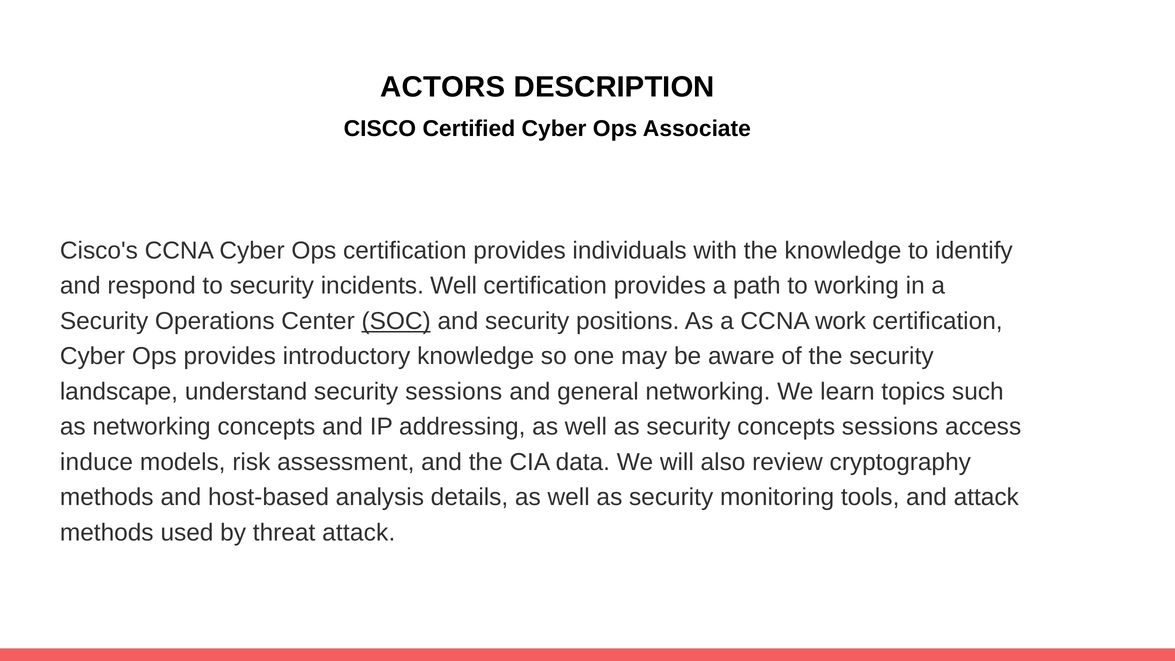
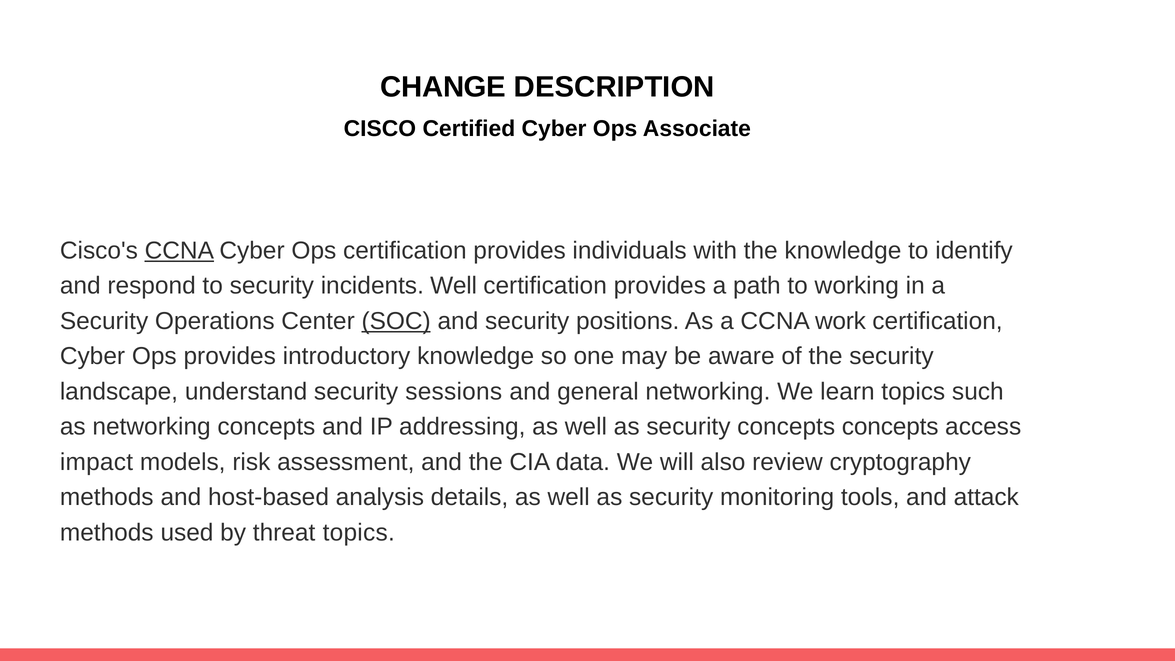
ACTORS: ACTORS -> CHANGE
CCNA at (179, 251) underline: none -> present
concepts sessions: sessions -> concepts
induce: induce -> impact
threat attack: attack -> topics
